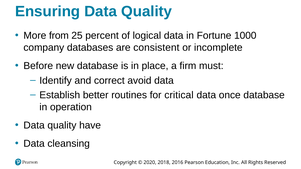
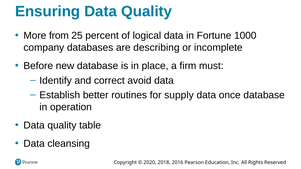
consistent: consistent -> describing
critical: critical -> supply
have: have -> table
